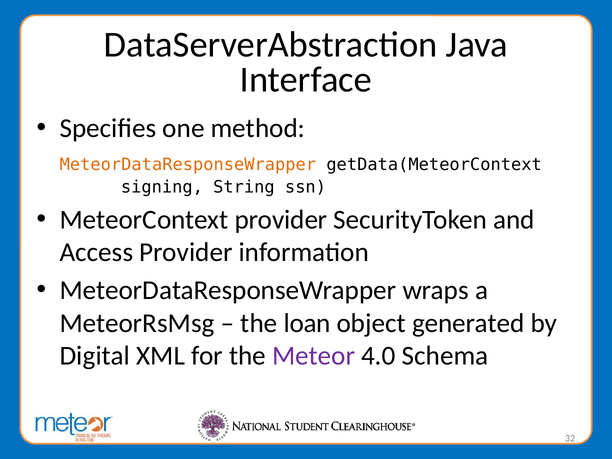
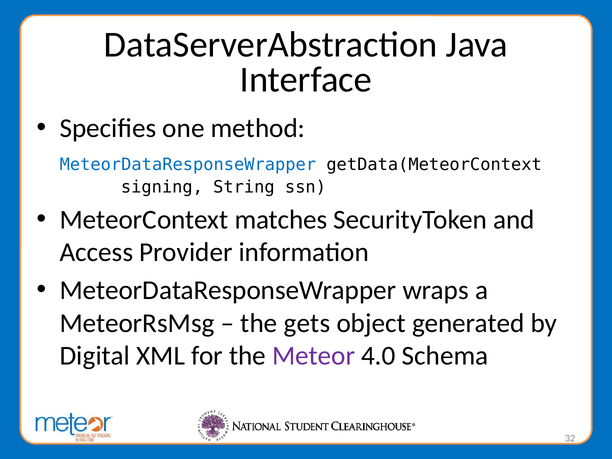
MeteorDataResponseWrapper at (188, 164) colour: orange -> blue
MeteorContext provider: provider -> matches
loan: loan -> gets
